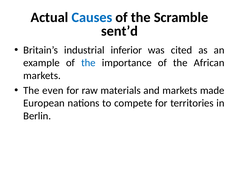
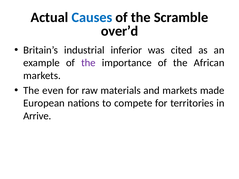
sent’d: sent’d -> over’d
the at (88, 63) colour: blue -> purple
Berlin: Berlin -> Arrive
